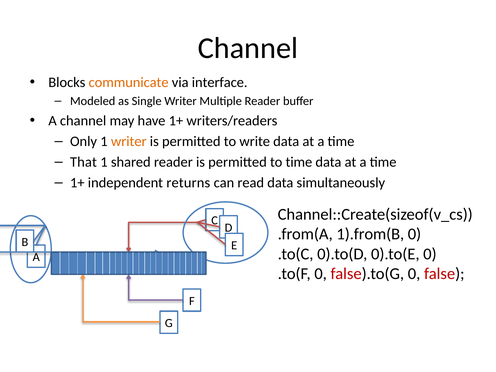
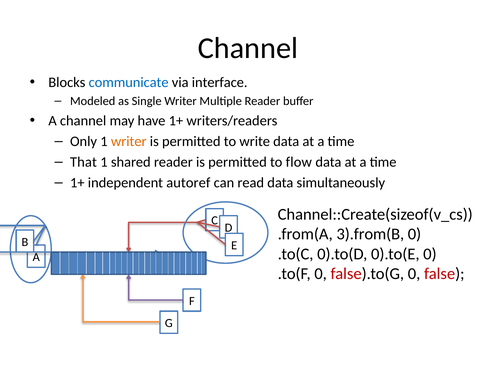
communicate colour: orange -> blue
to time: time -> flow
returns: returns -> autoref
1).from(B: 1).from(B -> 3).from(B
